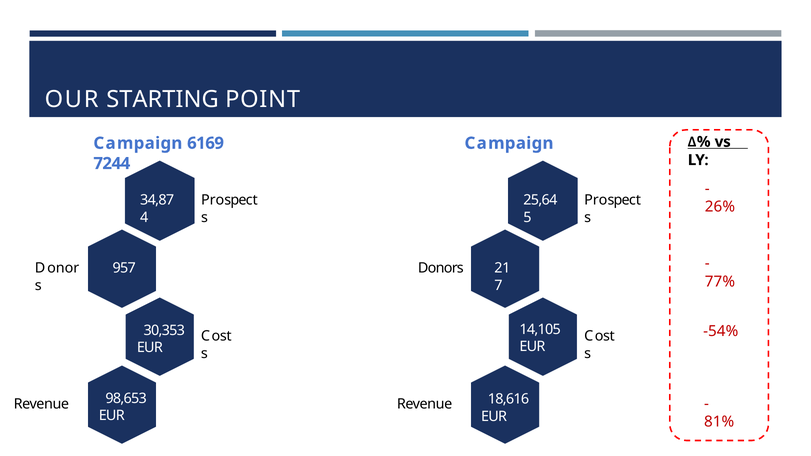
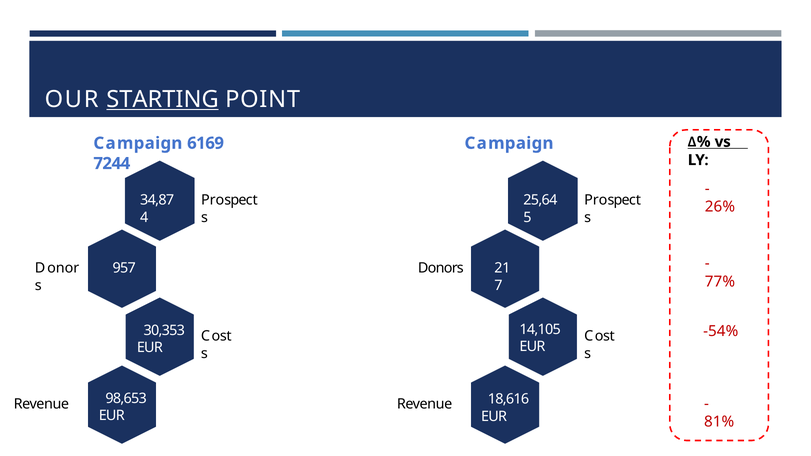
STARTING underline: none -> present
